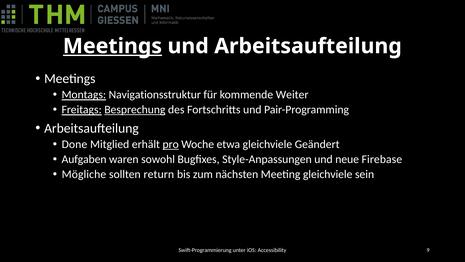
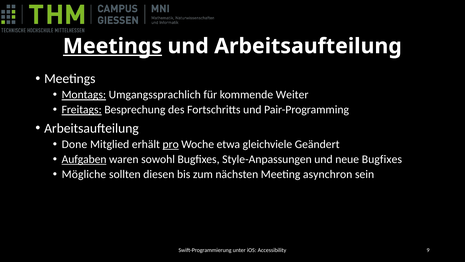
Navigationsstruktur: Navigationsstruktur -> Umgangssprachlich
Besprechung underline: present -> none
Aufgaben underline: none -> present
neue Firebase: Firebase -> Bugfixes
return: return -> diesen
Meeting gleichviele: gleichviele -> asynchron
